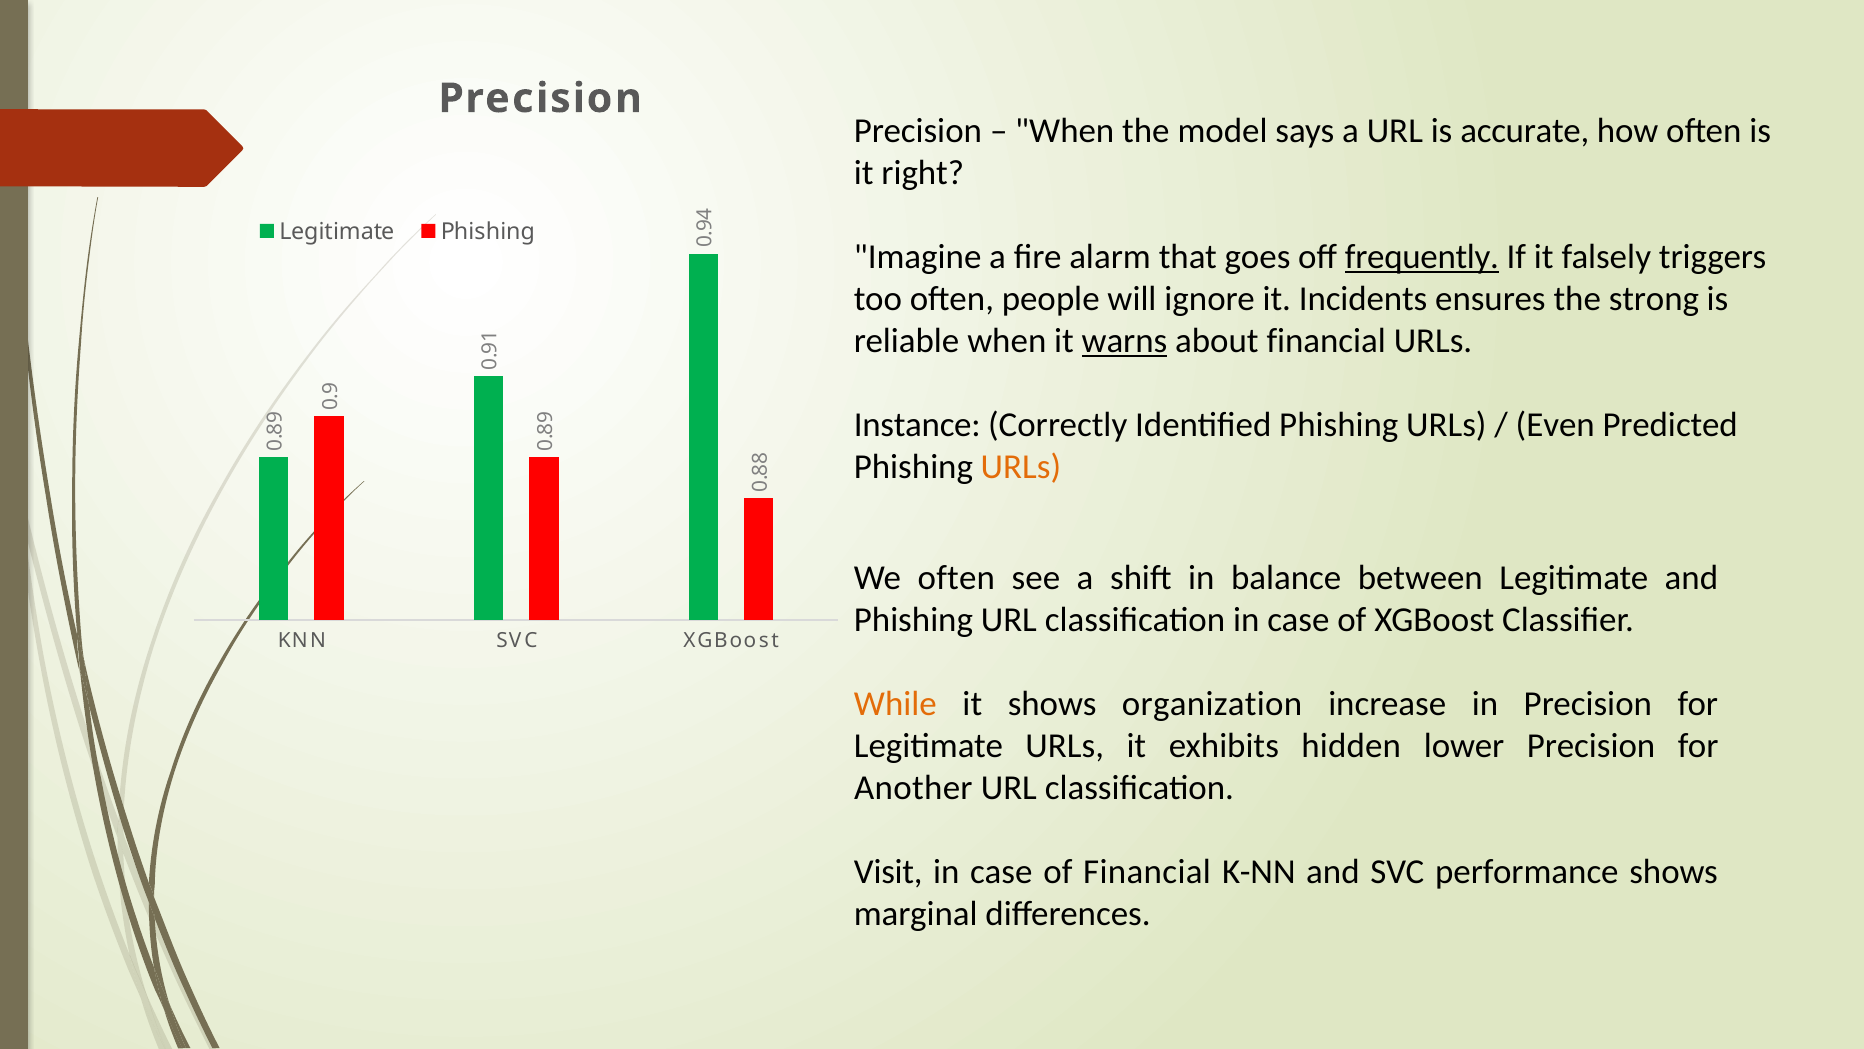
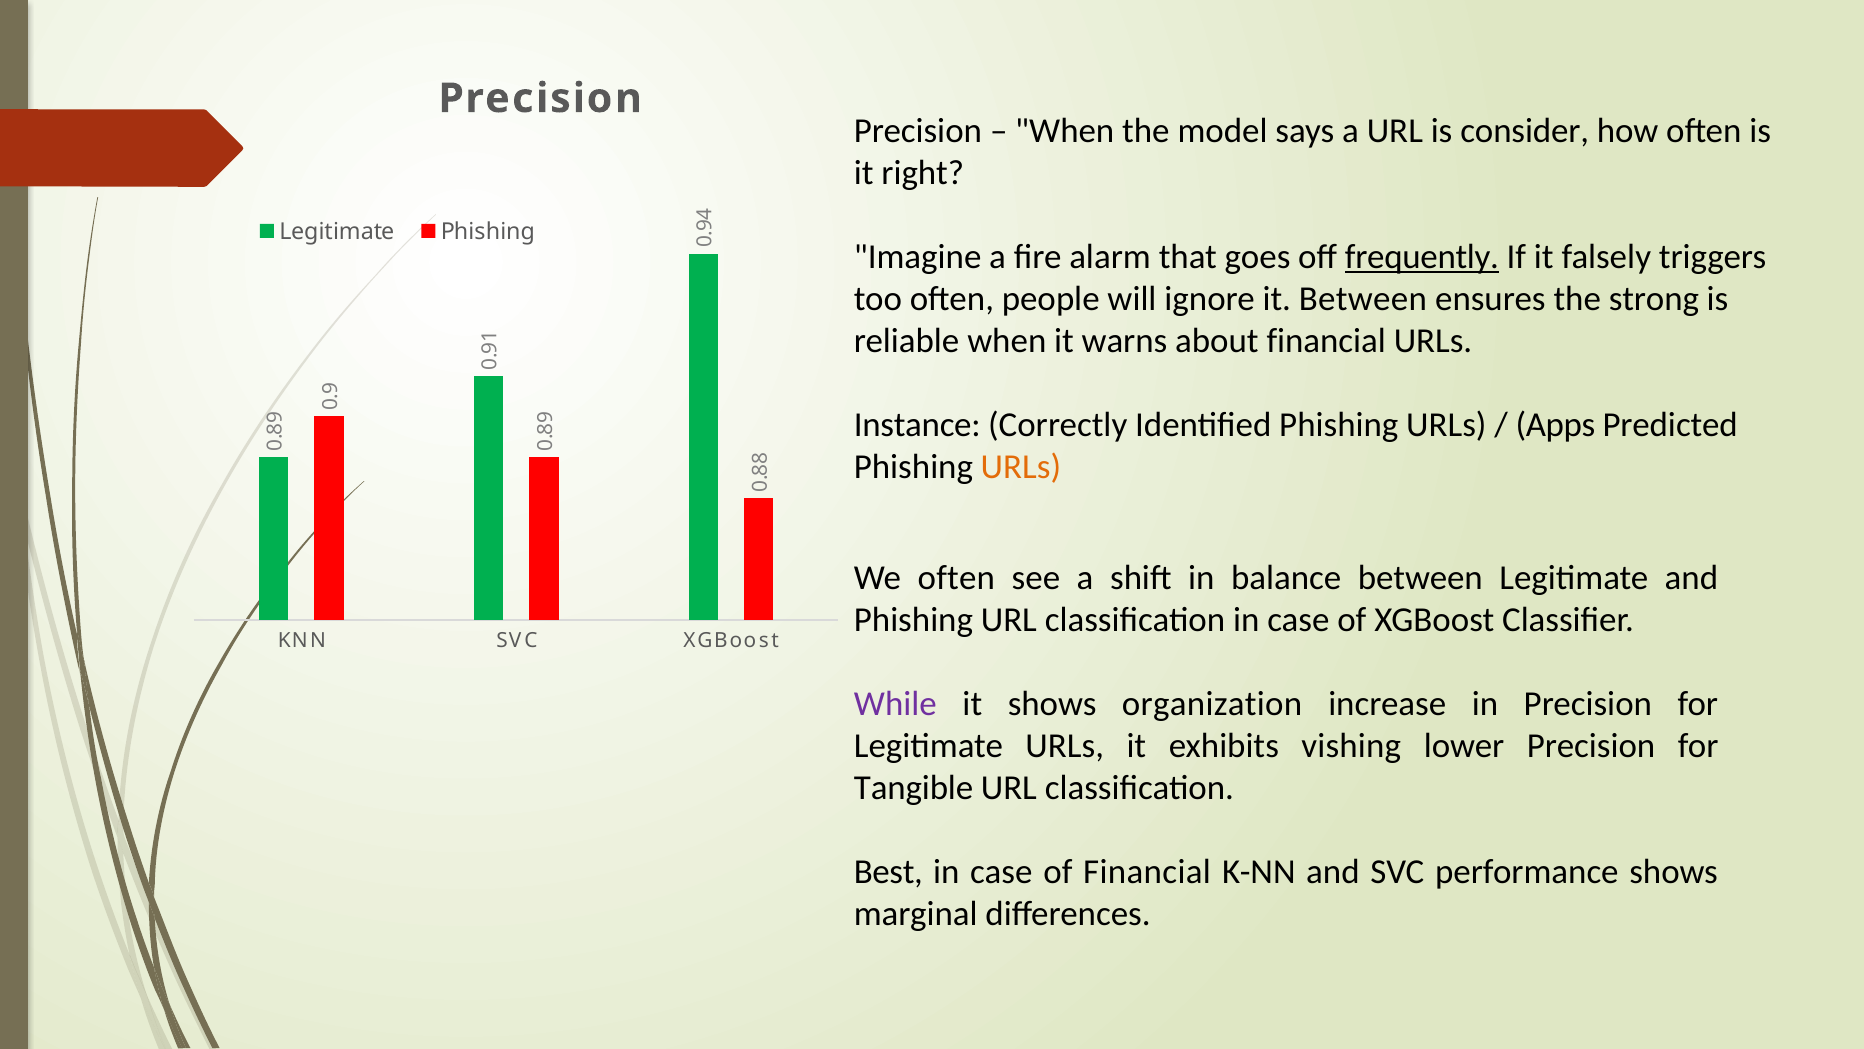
accurate: accurate -> consider
it Incidents: Incidents -> Between
warns underline: present -> none
Even: Even -> Apps
While colour: orange -> purple
hidden: hidden -> vishing
Another: Another -> Tangible
Visit: Visit -> Best
